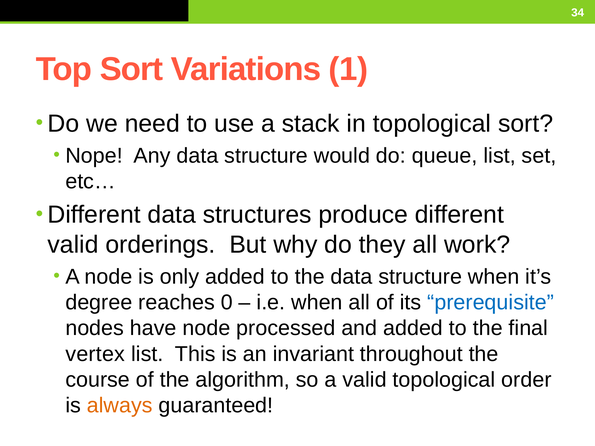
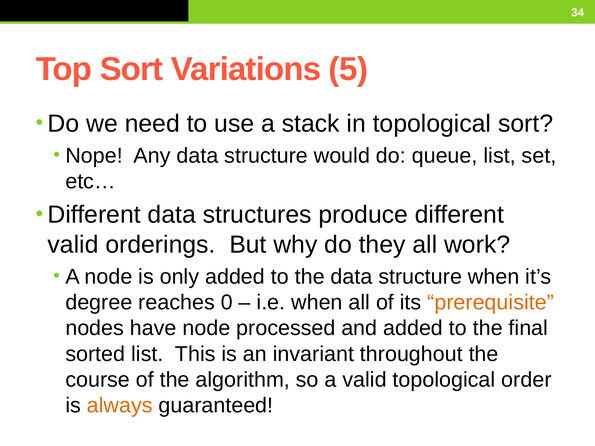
1: 1 -> 5
prerequisite colour: blue -> orange
vertex: vertex -> sorted
